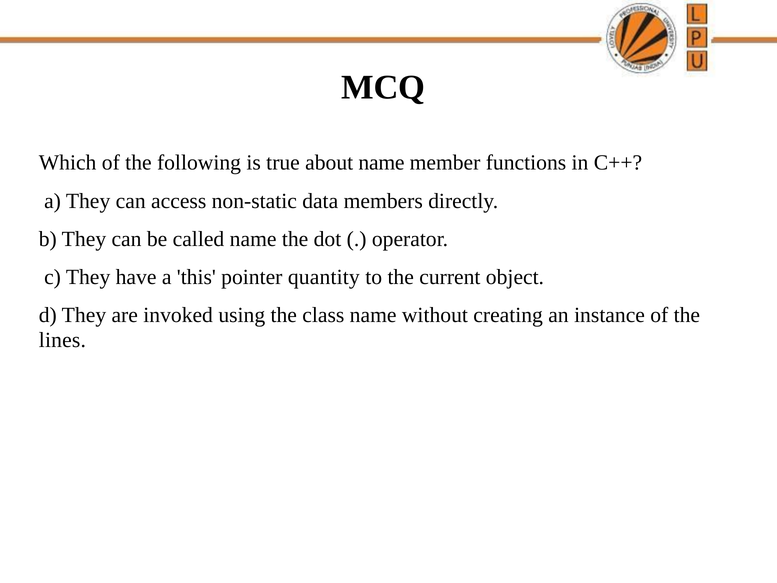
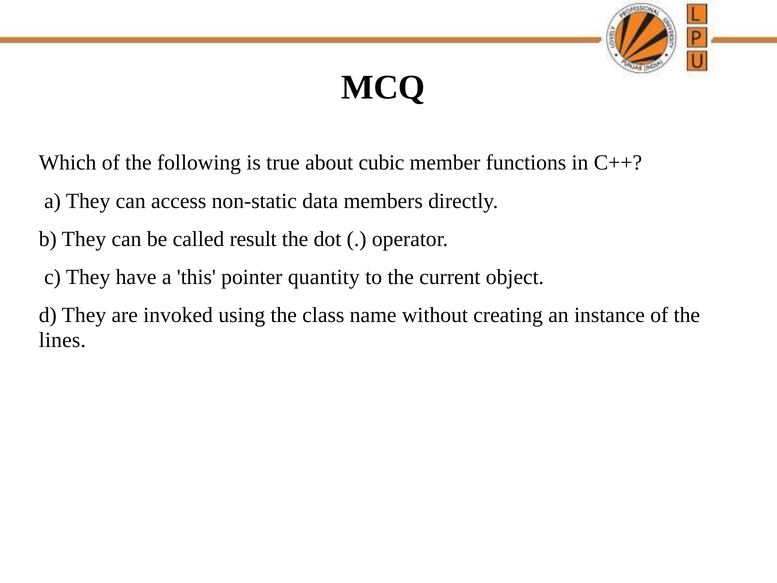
about name: name -> cubic
called name: name -> result
